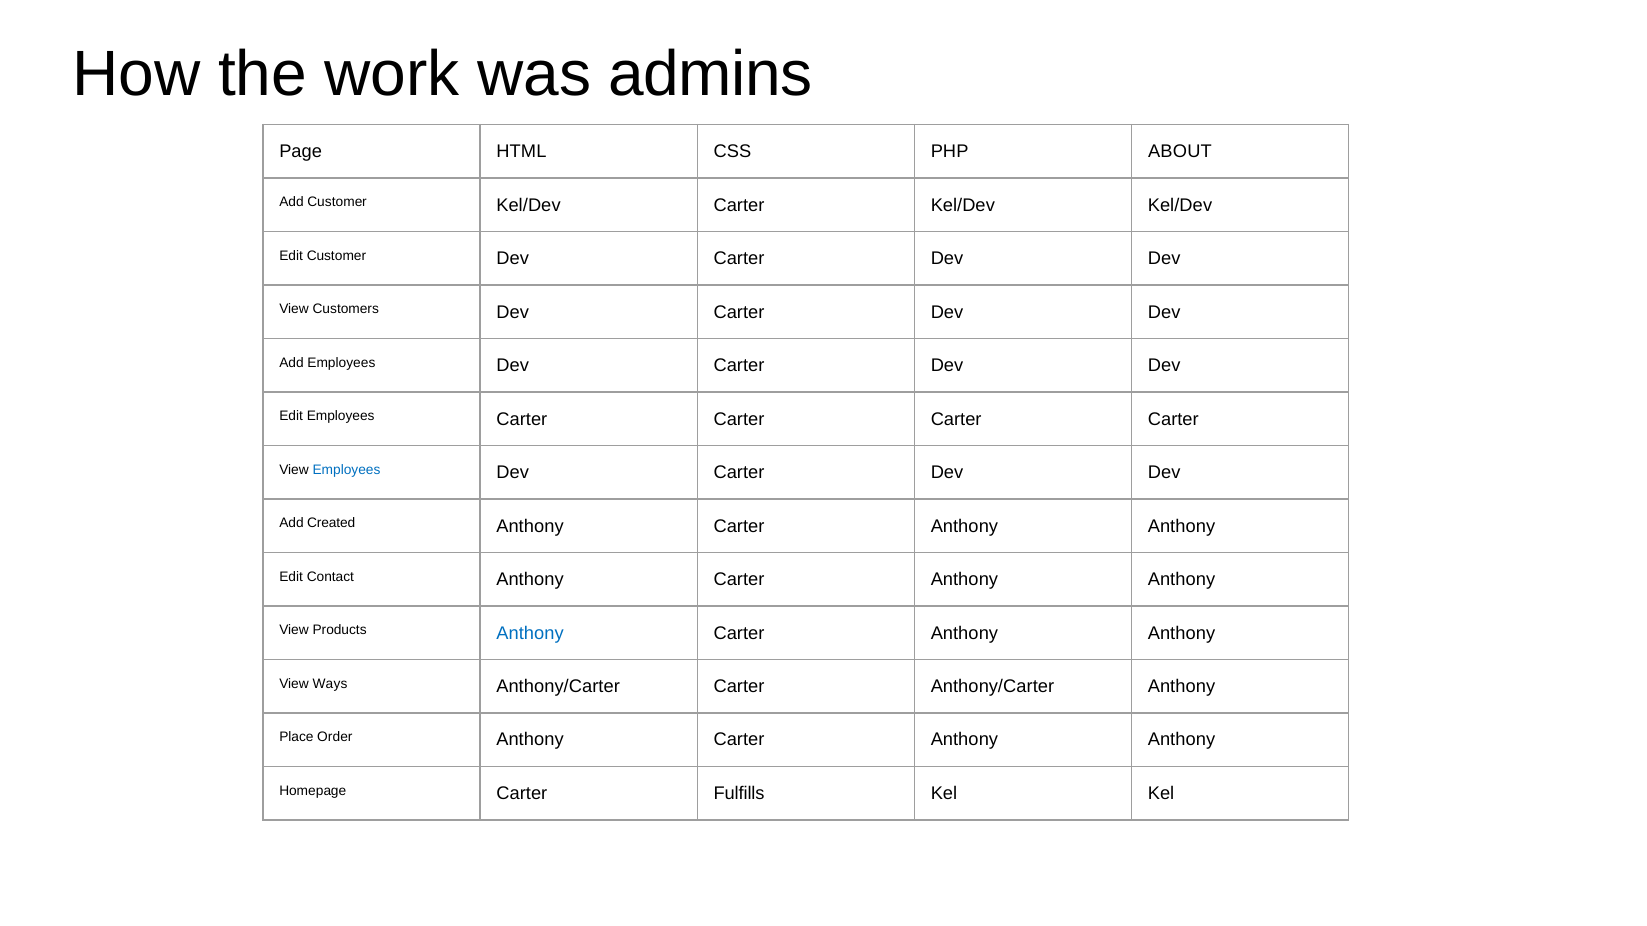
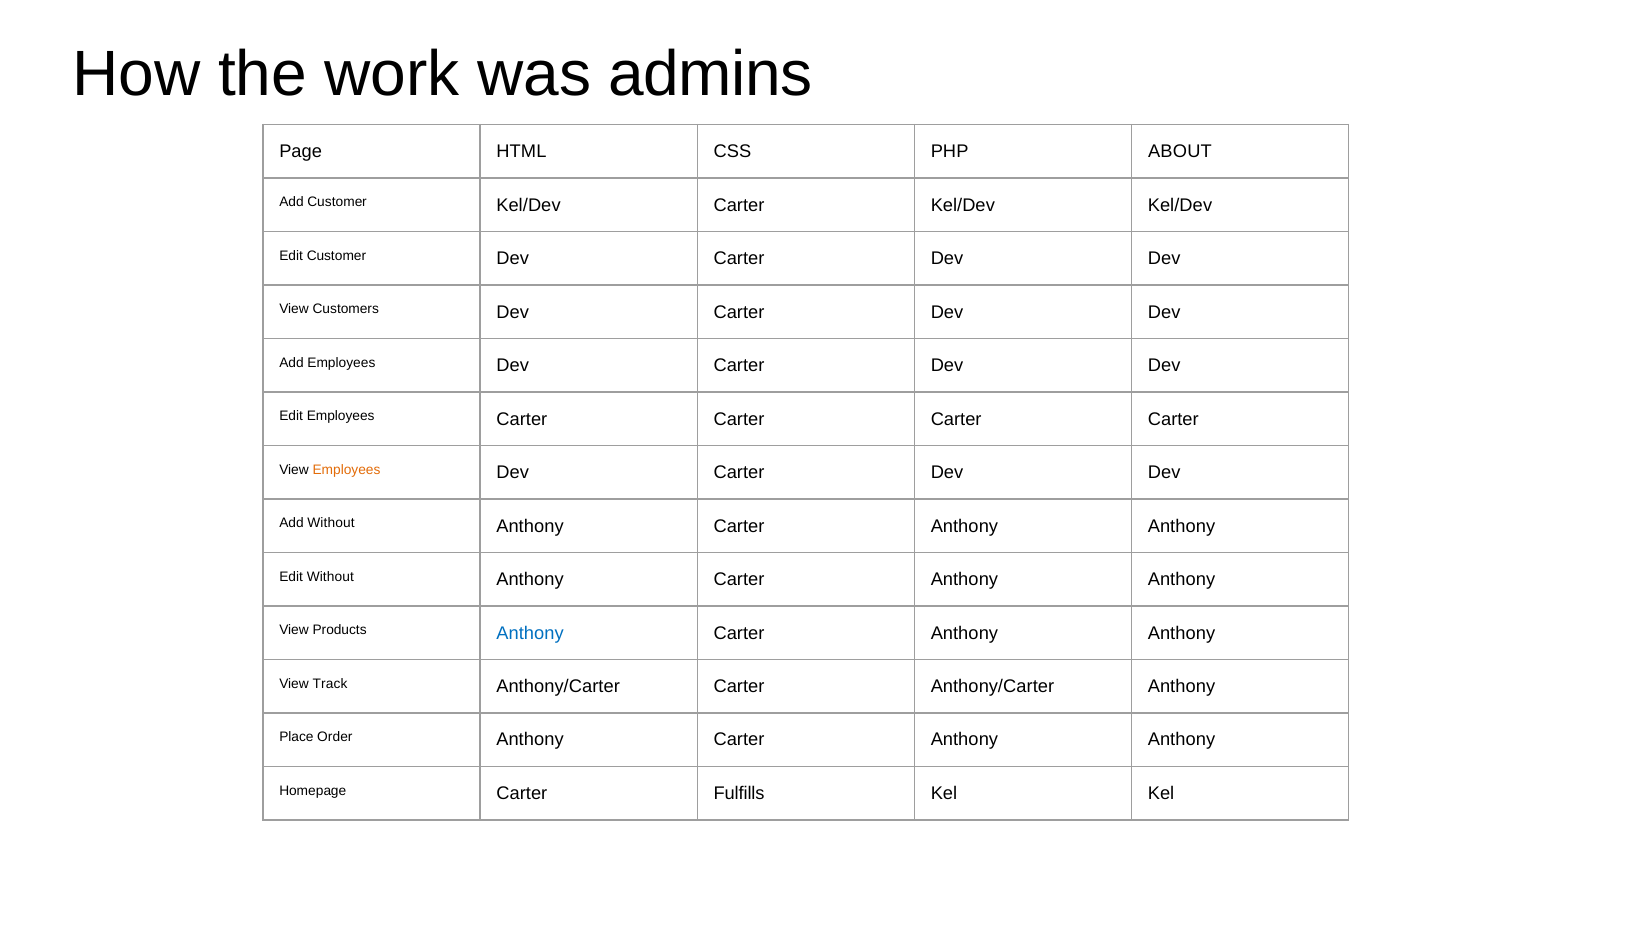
Employees at (346, 470) colour: blue -> orange
Add Created: Created -> Without
Edit Contact: Contact -> Without
Ways: Ways -> Track
